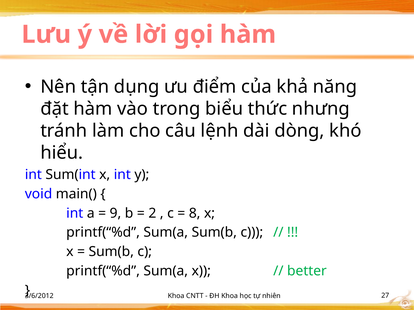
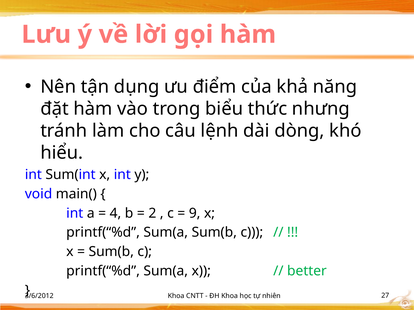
9: 9 -> 4
8: 8 -> 9
